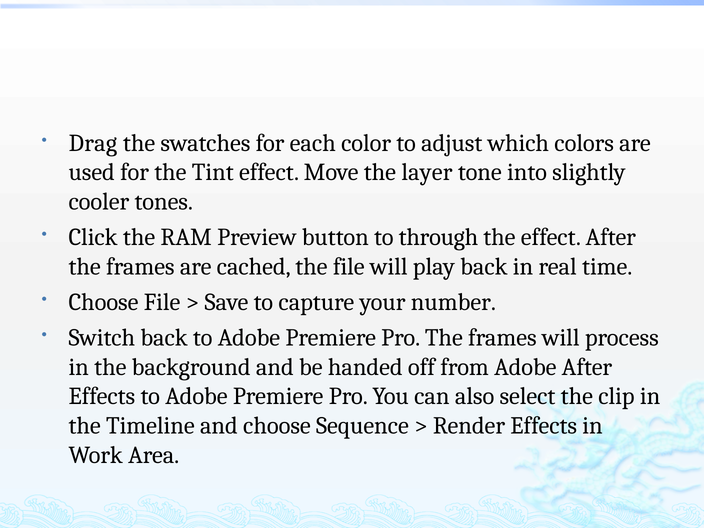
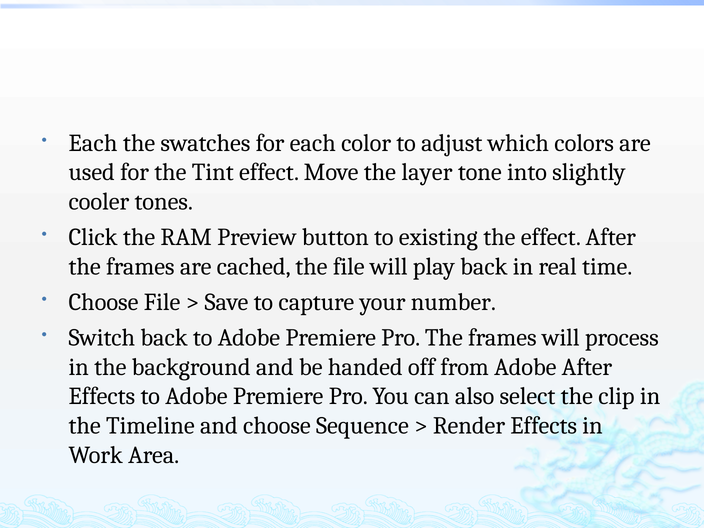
Drag at (93, 143): Drag -> Each
through: through -> existing
